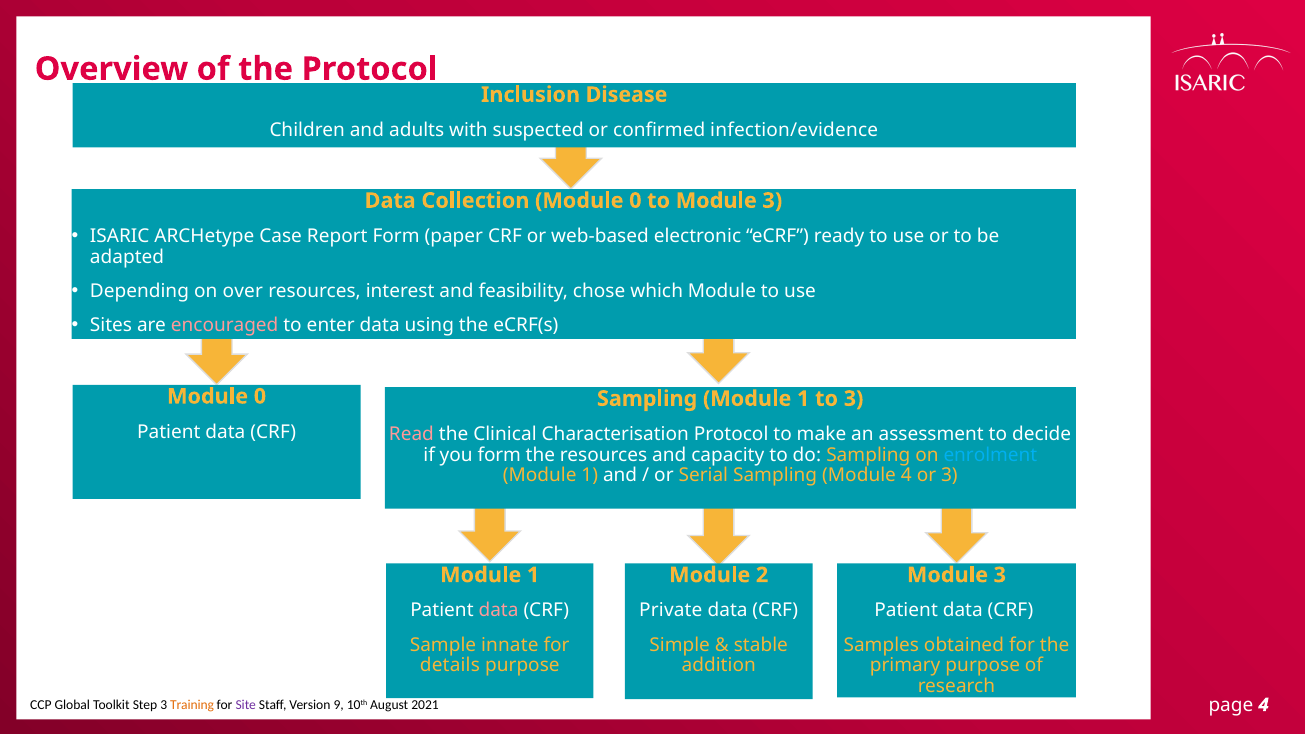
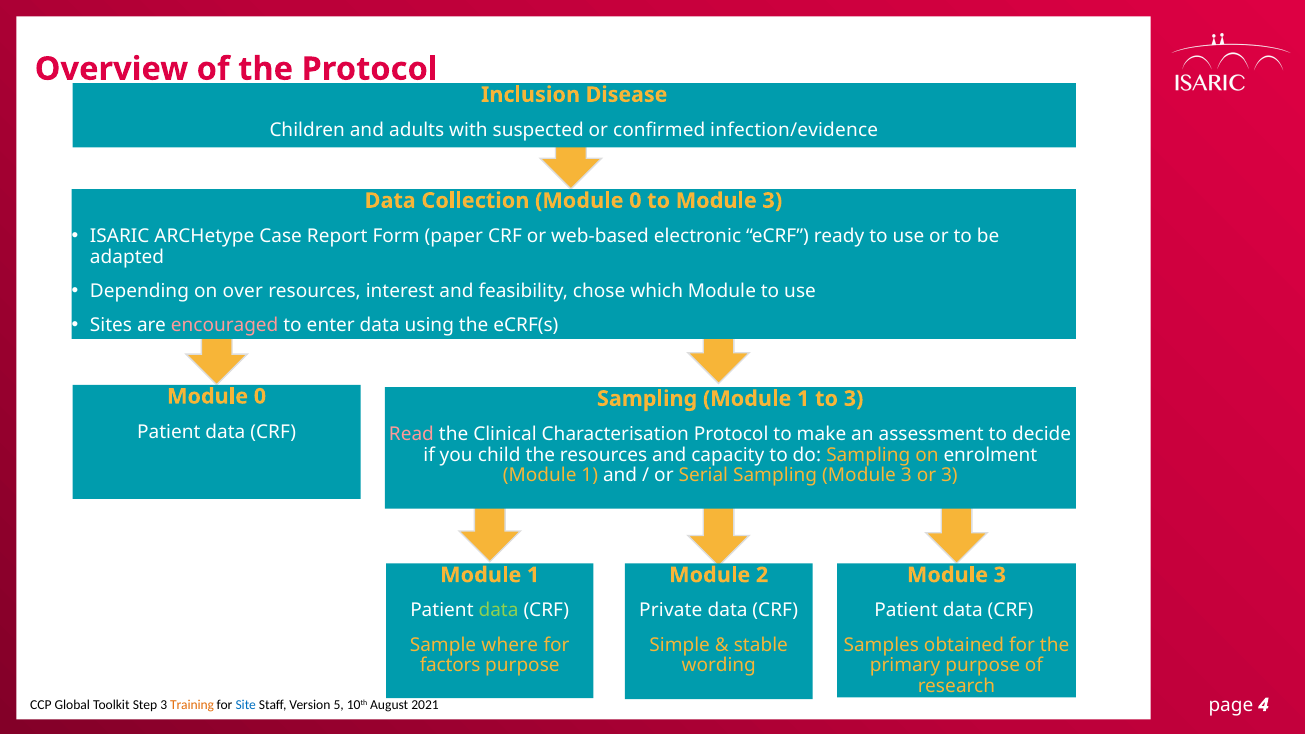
you form: form -> child
enrolment colour: light blue -> white
Sampling Module 4: 4 -> 3
data at (499, 611) colour: pink -> light green
innate: innate -> where
details: details -> factors
addition: addition -> wording
Site colour: purple -> blue
9: 9 -> 5
